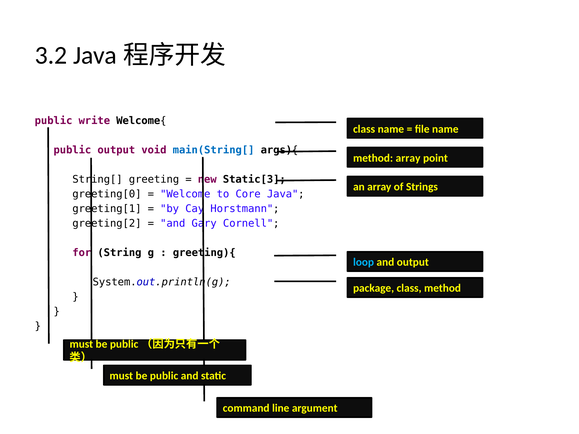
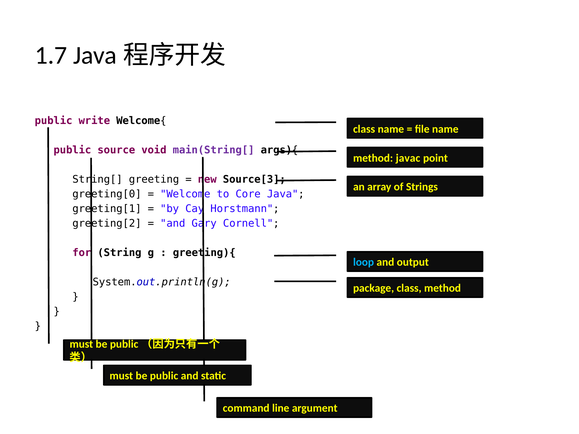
3.2: 3.2 -> 1.7
public output: output -> source
main(String[ colour: blue -> purple
method array: array -> javac
Static[3: Static[3 -> Source[3
